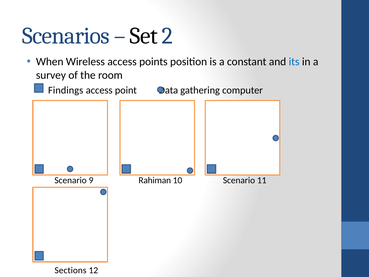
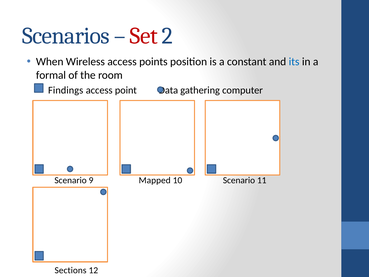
Set colour: black -> red
survey: survey -> formal
Rahiman: Rahiman -> Mapped
